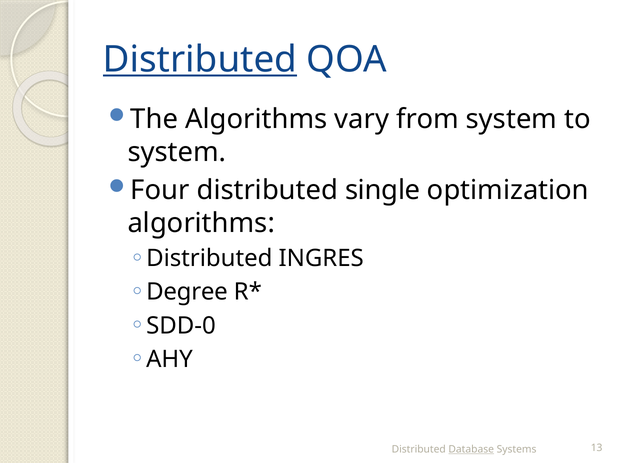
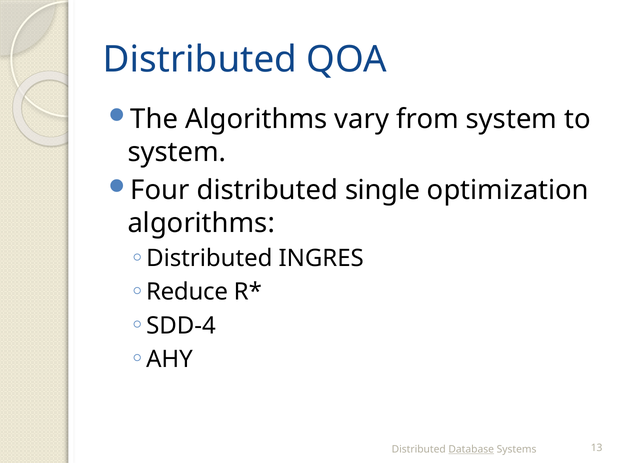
Distributed at (200, 60) underline: present -> none
Degree: Degree -> Reduce
SDD-0: SDD-0 -> SDD-4
